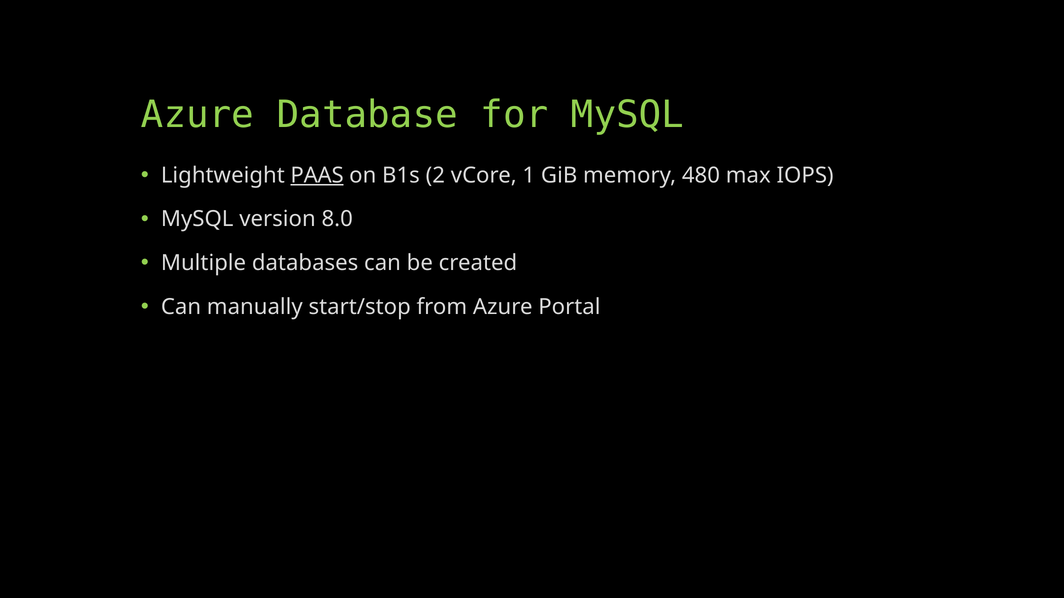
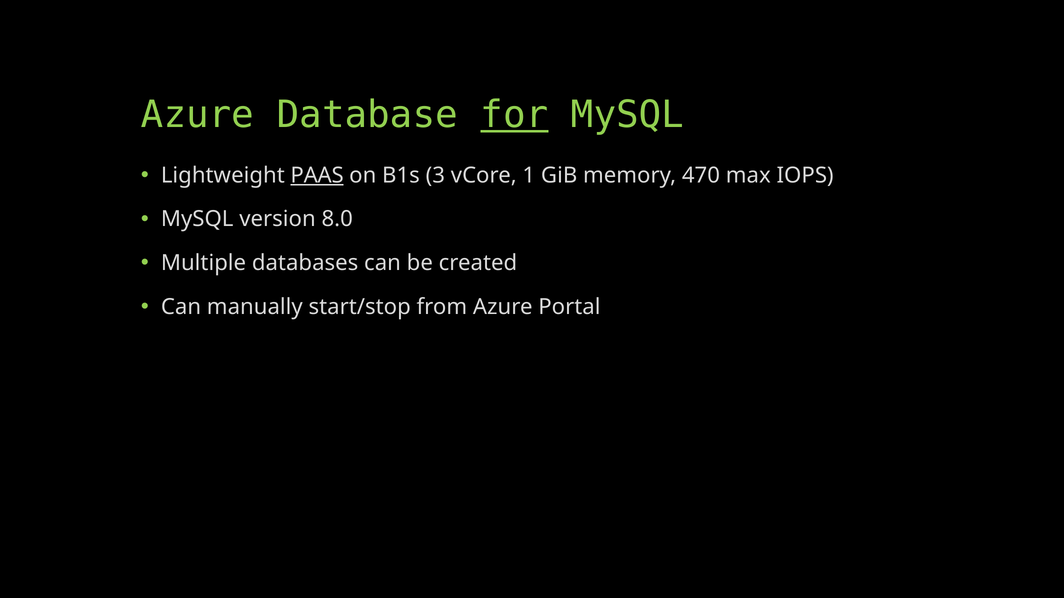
for underline: none -> present
2: 2 -> 3
480: 480 -> 470
